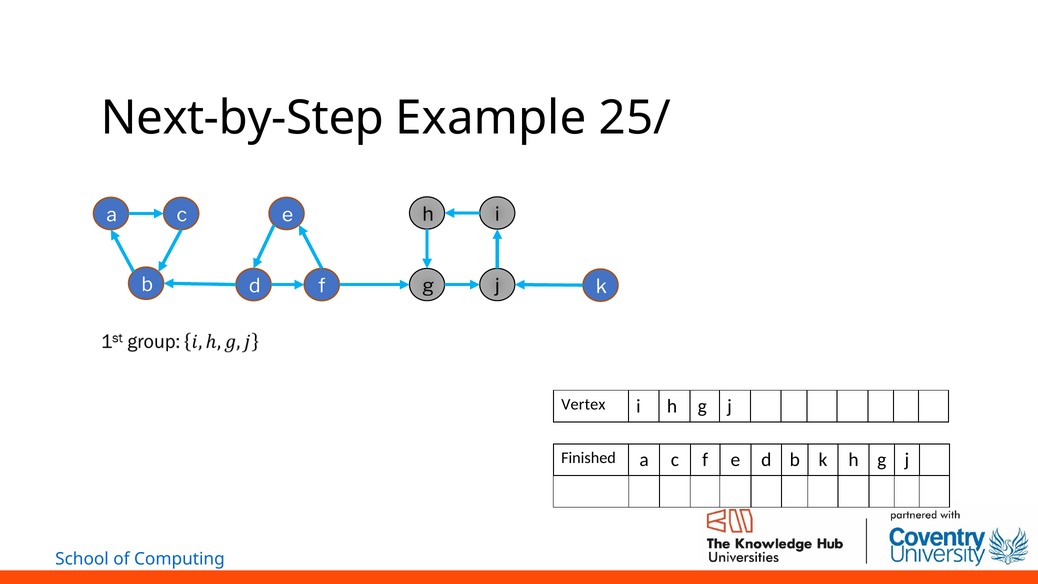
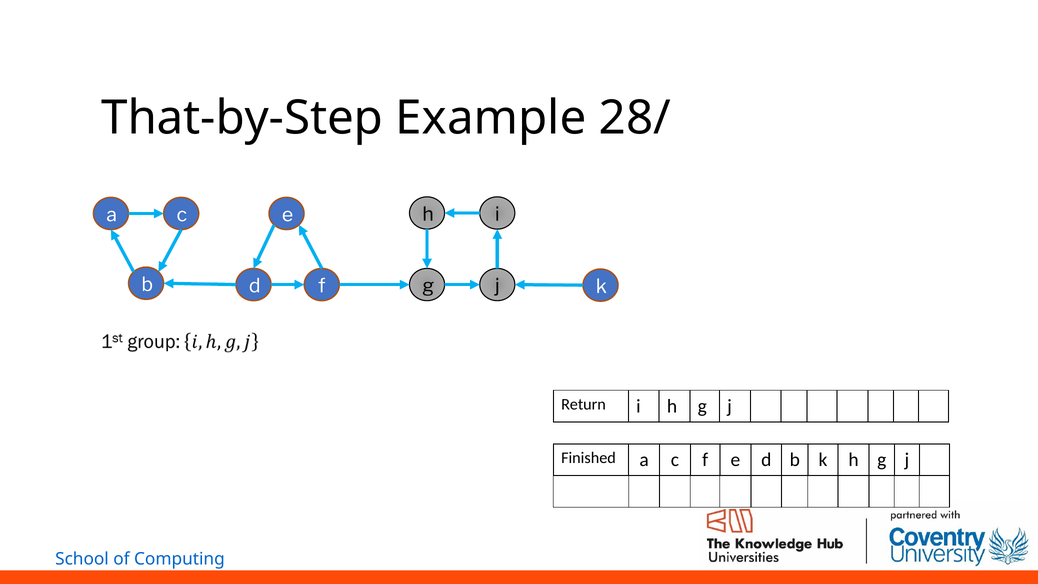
Next-by-Step: Next-by-Step -> That-by-Step
25/: 25/ -> 28/
Vertex: Vertex -> Return
